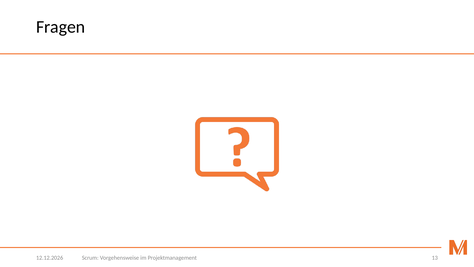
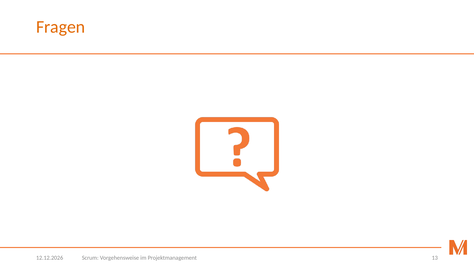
Fragen colour: black -> orange
